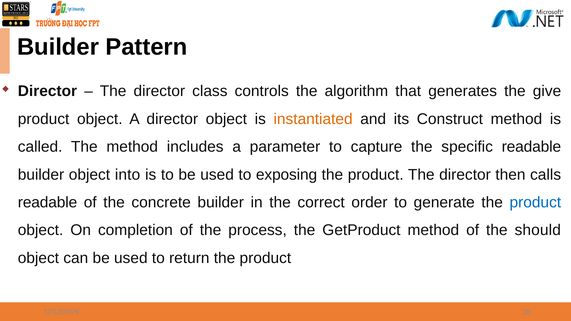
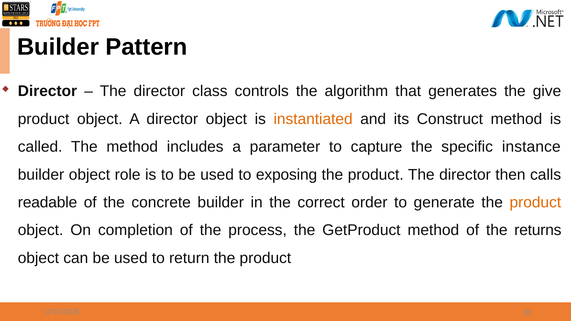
specific readable: readable -> instance
into: into -> role
product at (535, 203) colour: blue -> orange
should: should -> returns
